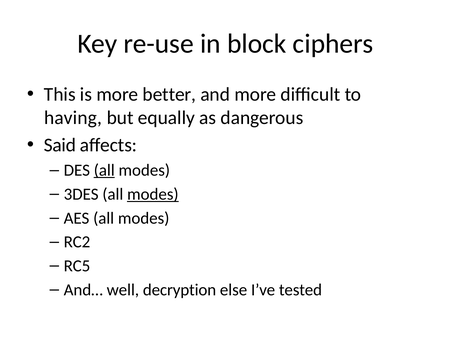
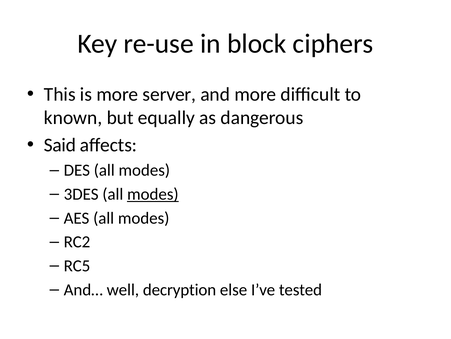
better: better -> server
having: having -> known
all at (104, 170) underline: present -> none
